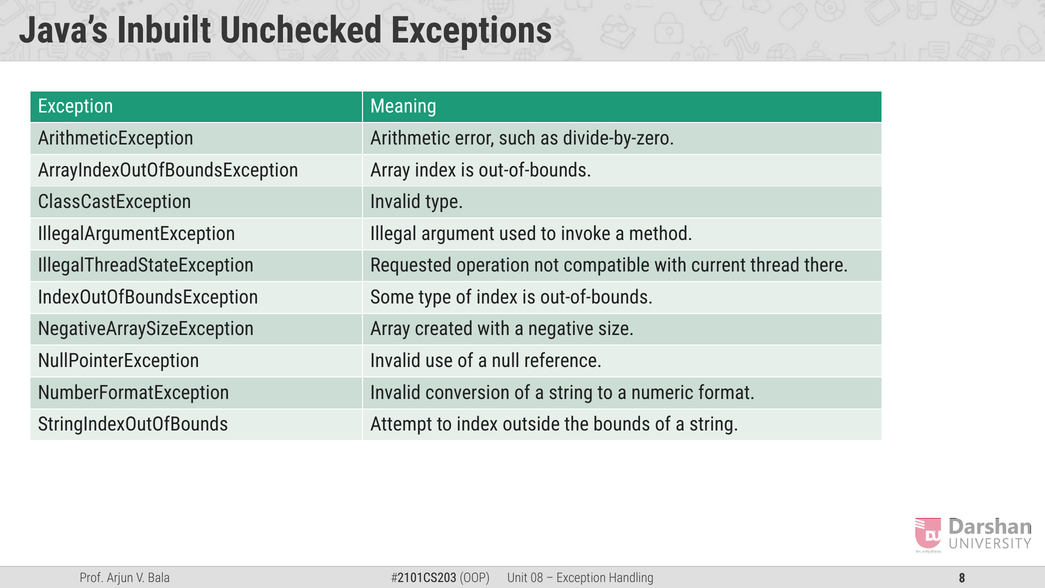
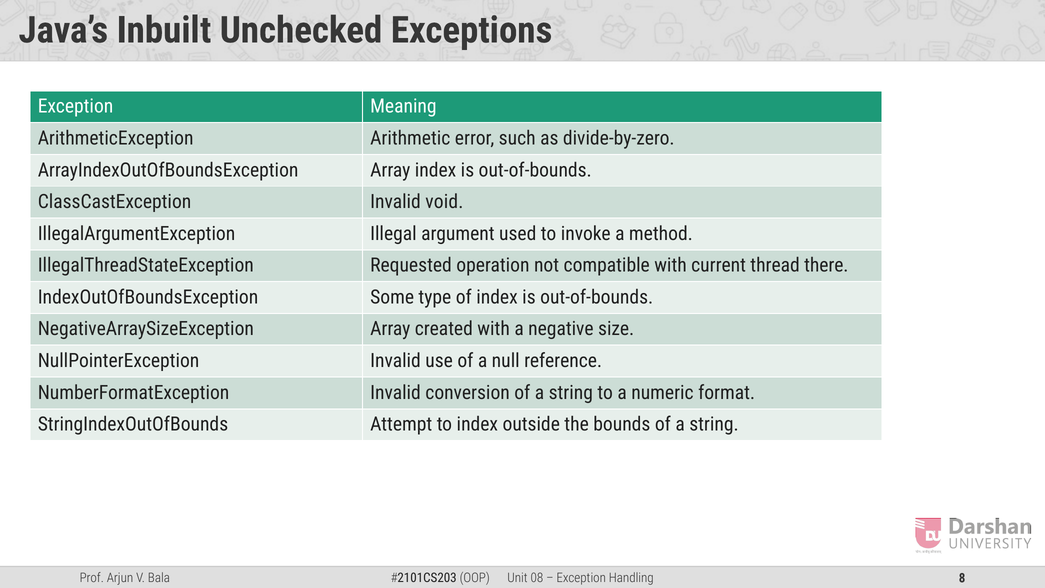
Invalid type: type -> void
